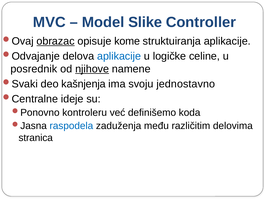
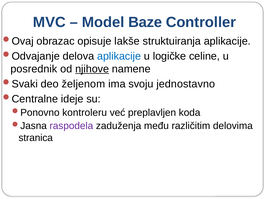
Slike: Slike -> Baze
obrazac underline: present -> none
kome: kome -> lakše
kašnjenja: kašnjenja -> željenom
definišemo: definišemo -> preplavljen
raspodela colour: blue -> purple
